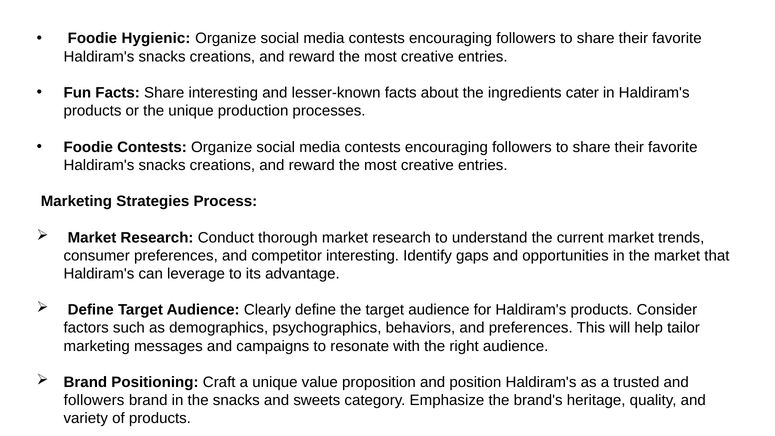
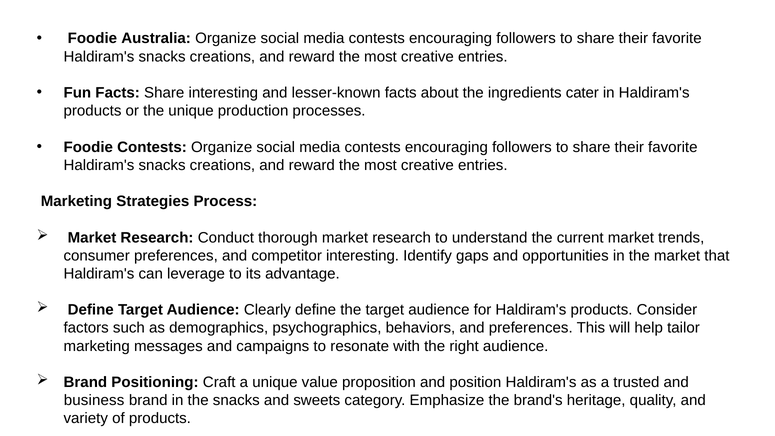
Hygienic: Hygienic -> Australia
followers at (94, 400): followers -> business
